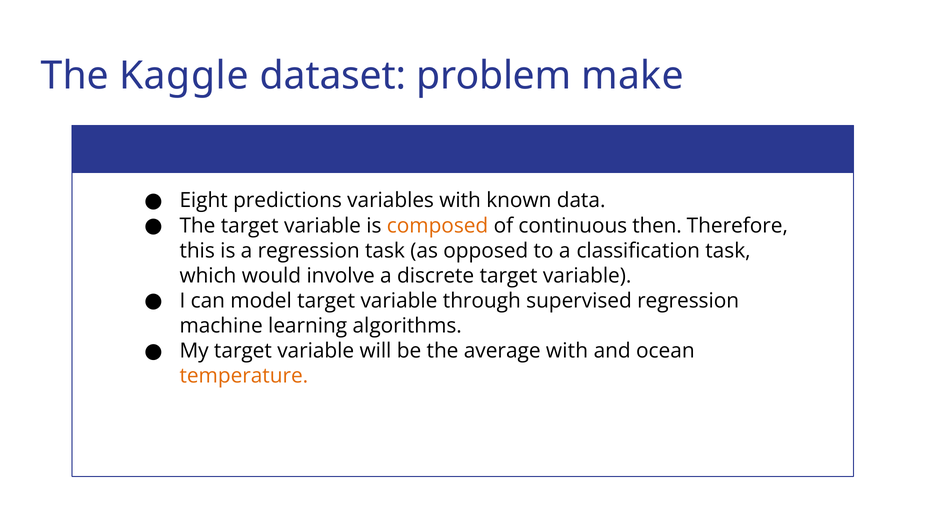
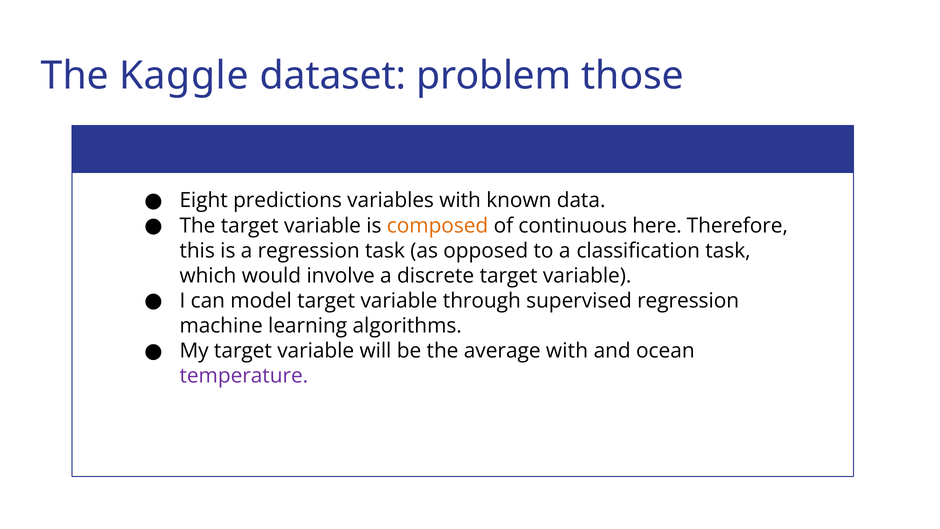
make: make -> those
then: then -> here
temperature colour: orange -> purple
